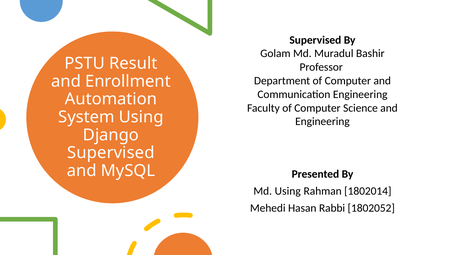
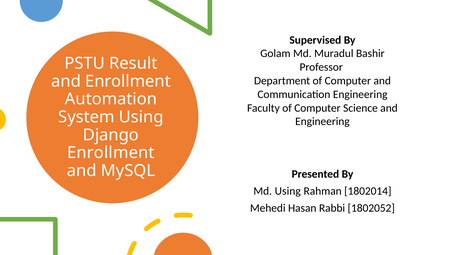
Supervised at (111, 153): Supervised -> Enrollment
